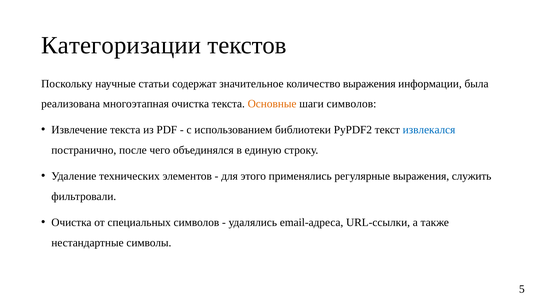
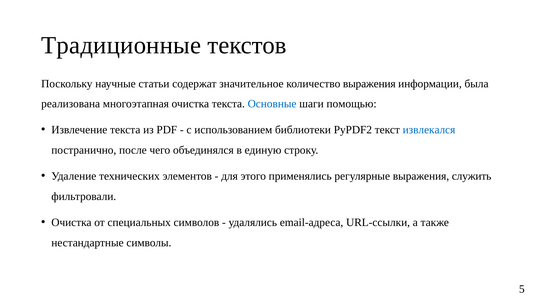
Категоризации: Категоризации -> Традиционные
Основные colour: orange -> blue
шаги символов: символов -> помощью
